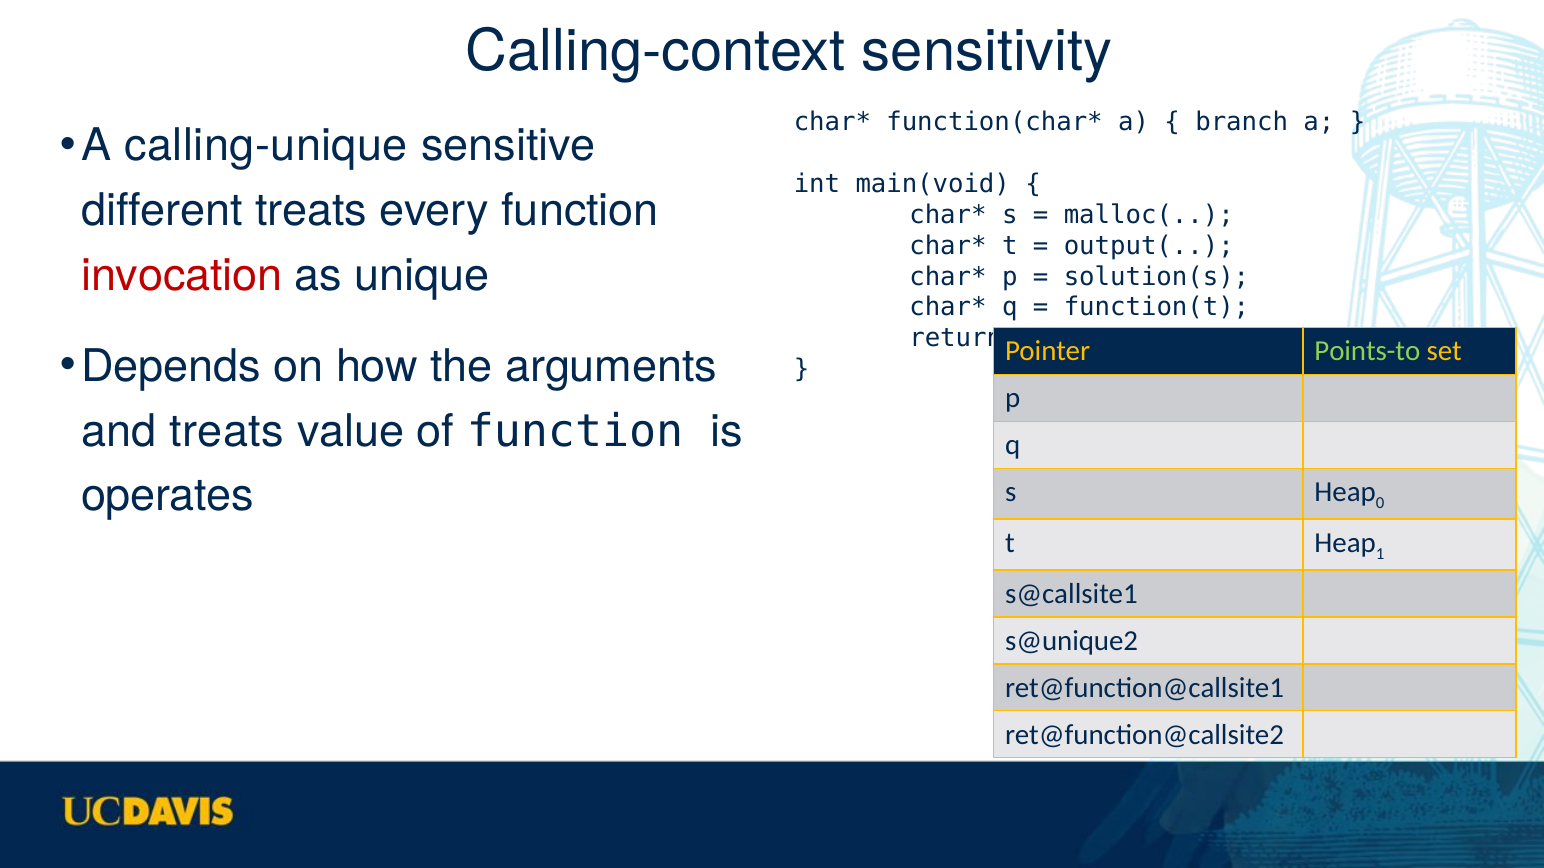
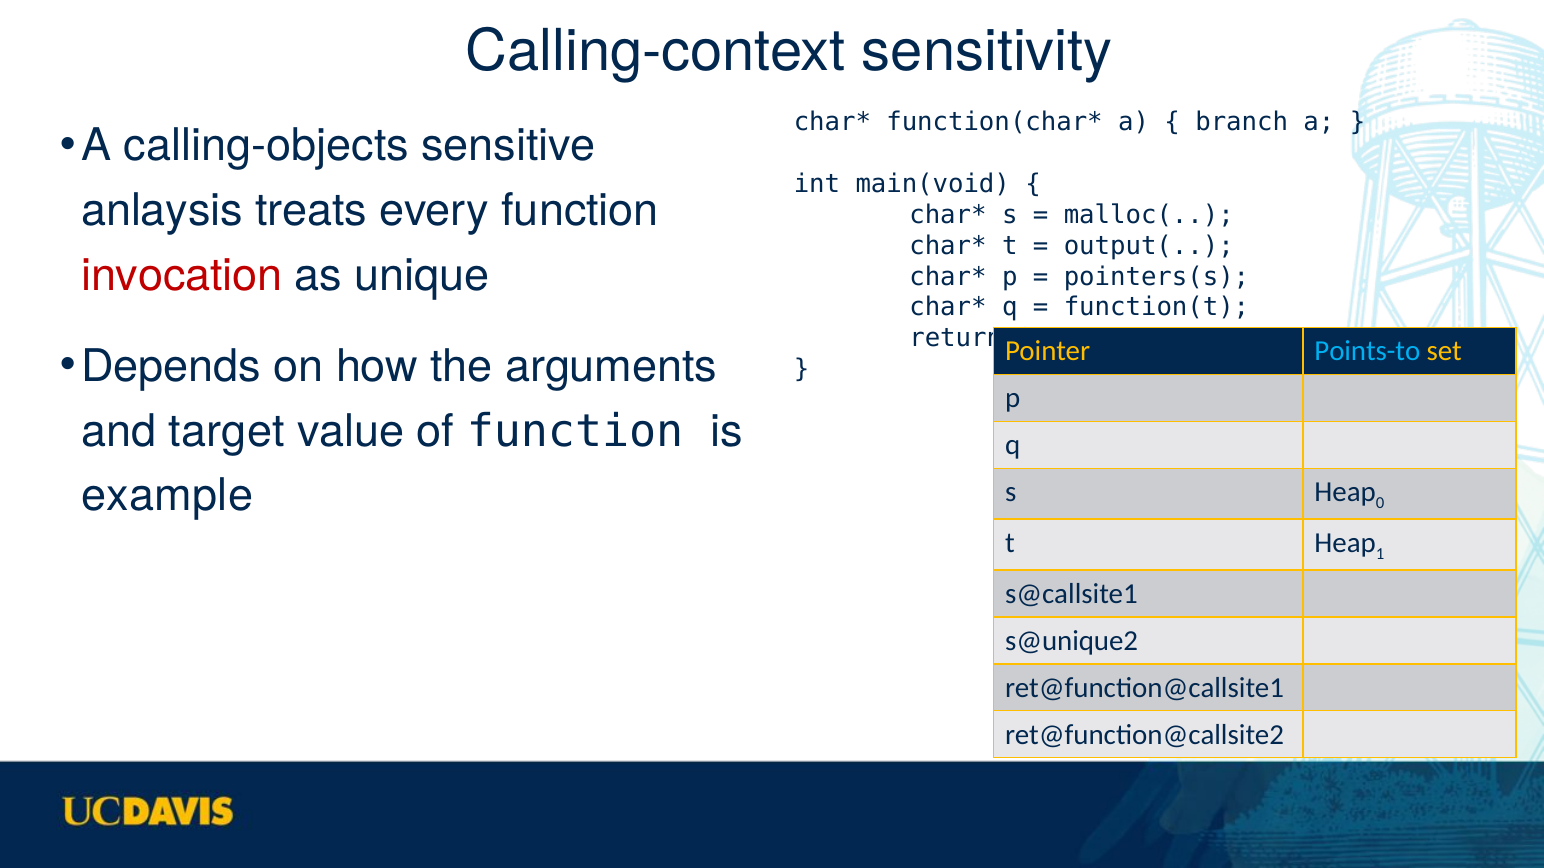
calling-unique: calling-unique -> calling-objects
different: different -> anlaysis
solution(s: solution(s -> pointers(s
Points-to colour: light green -> light blue
and treats: treats -> target
operates: operates -> example
